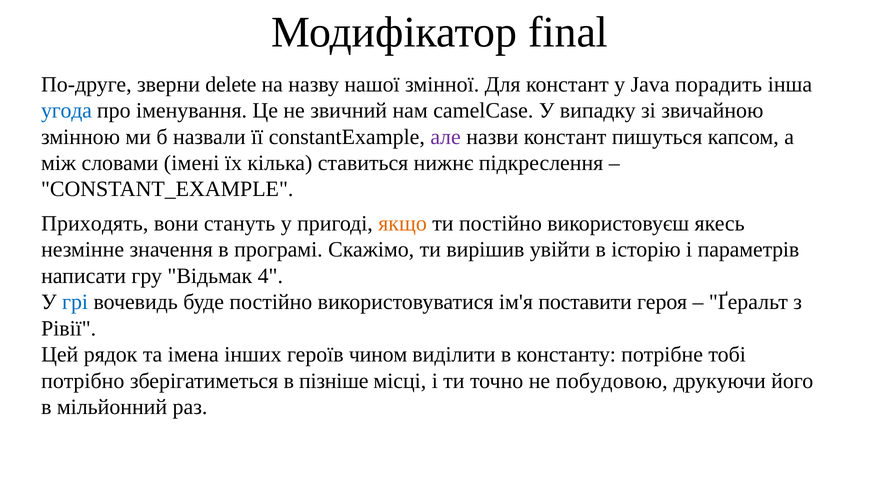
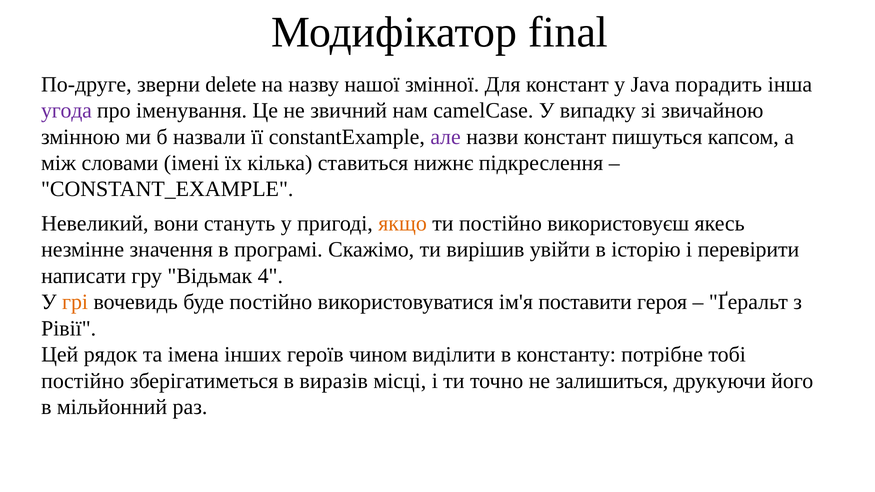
угода colour: blue -> purple
Приходять: Приходять -> Невеликий
параметрів: параметрів -> перевірити
грі colour: blue -> orange
потрібно at (83, 381): потрібно -> постійно
пізніше: пізніше -> виразів
побудовою: побудовою -> залишиться
